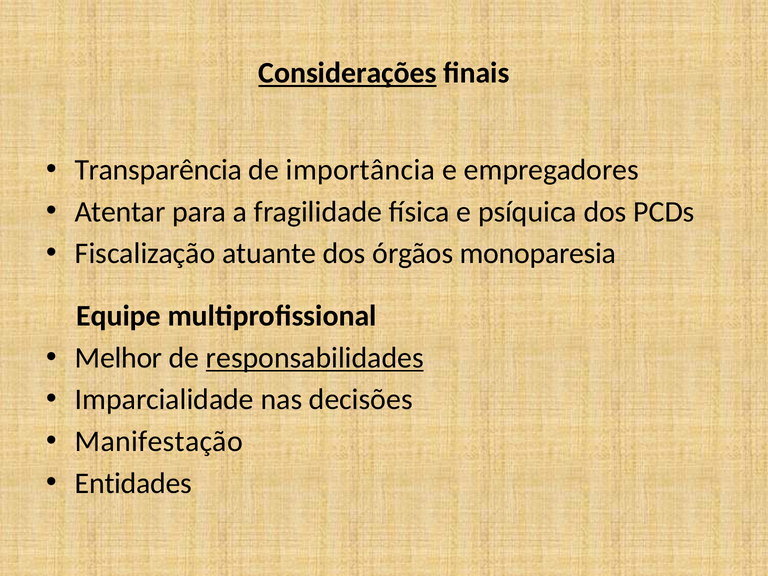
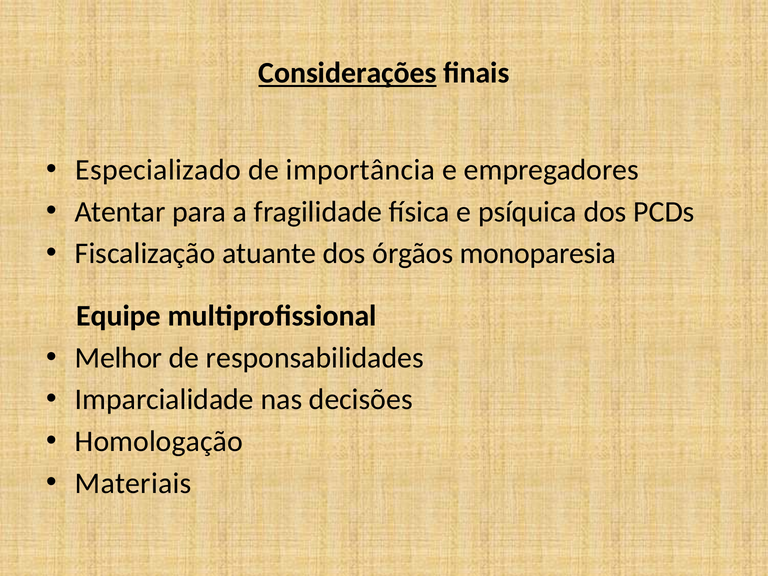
Transparência: Transparência -> Especializado
responsabilidades underline: present -> none
Manifestação: Manifestação -> Homologação
Entidades: Entidades -> Materiais
